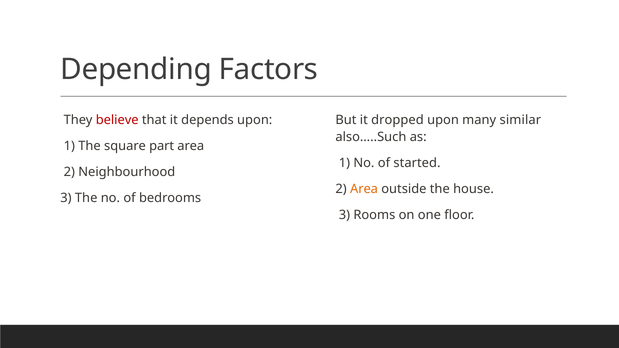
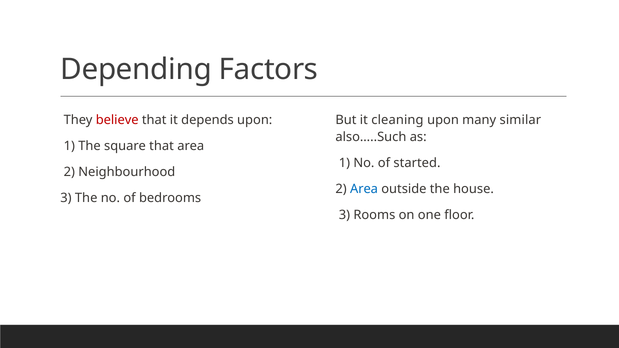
dropped: dropped -> cleaning
square part: part -> that
Area at (364, 189) colour: orange -> blue
